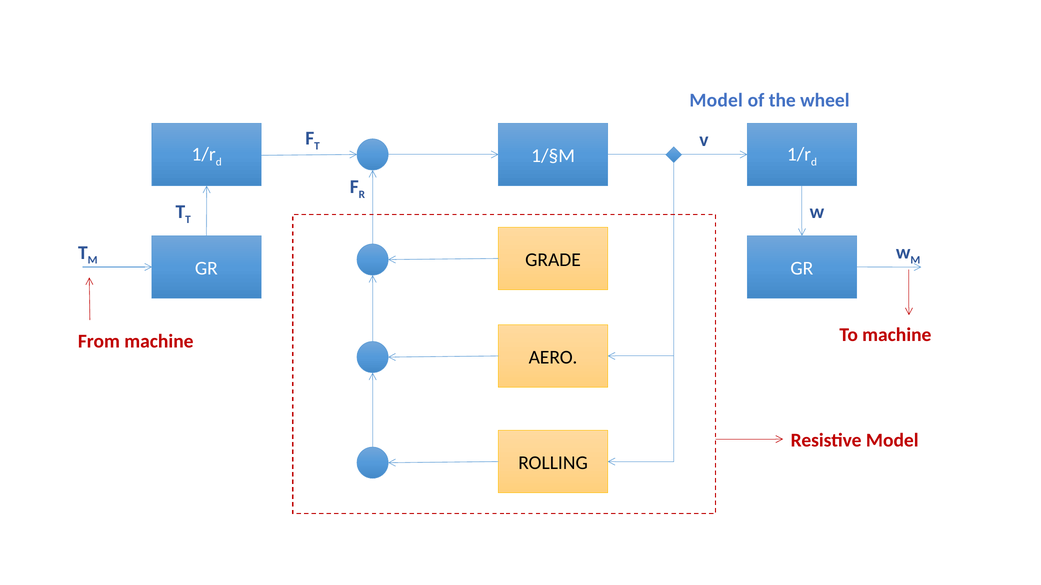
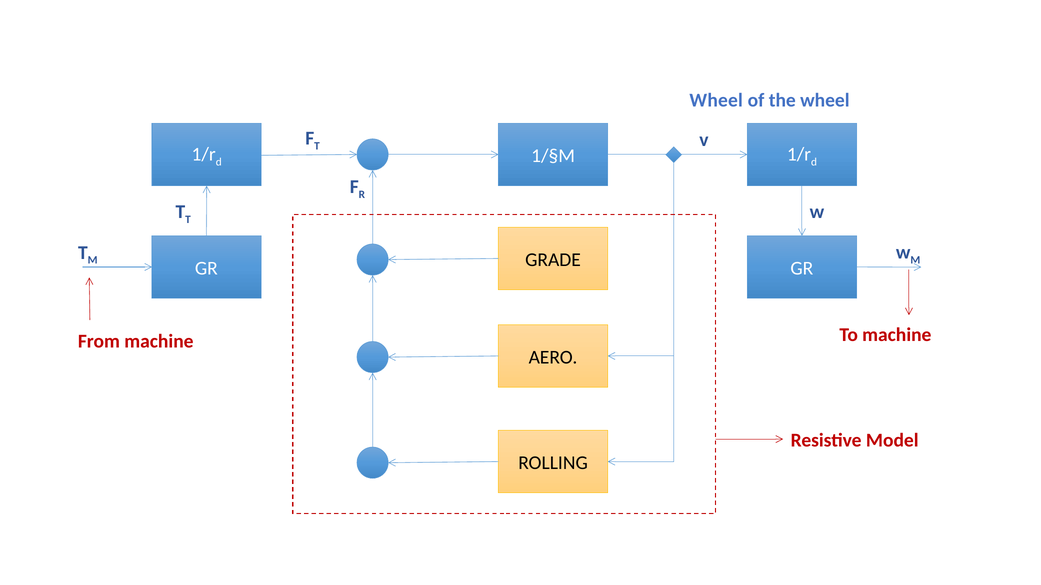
Model at (716, 101): Model -> Wheel
